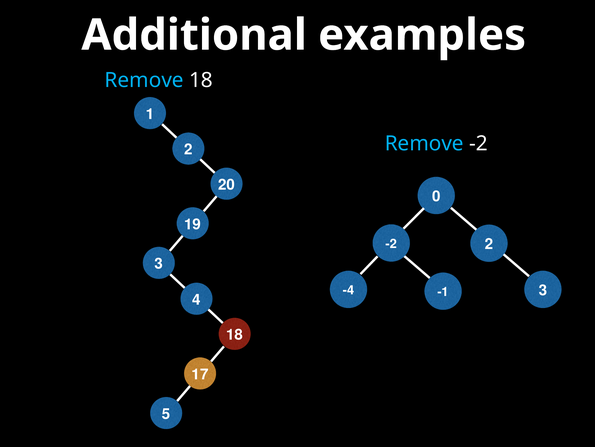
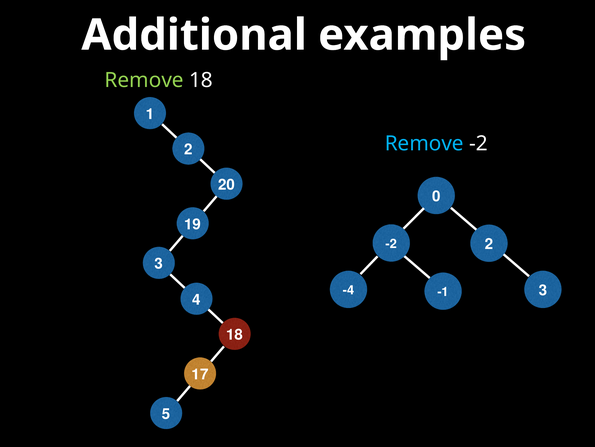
Remove at (144, 80) colour: light blue -> light green
